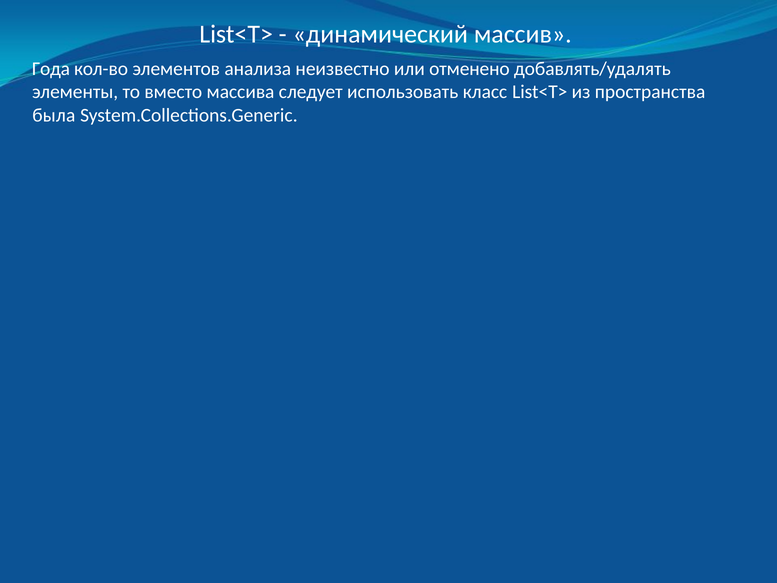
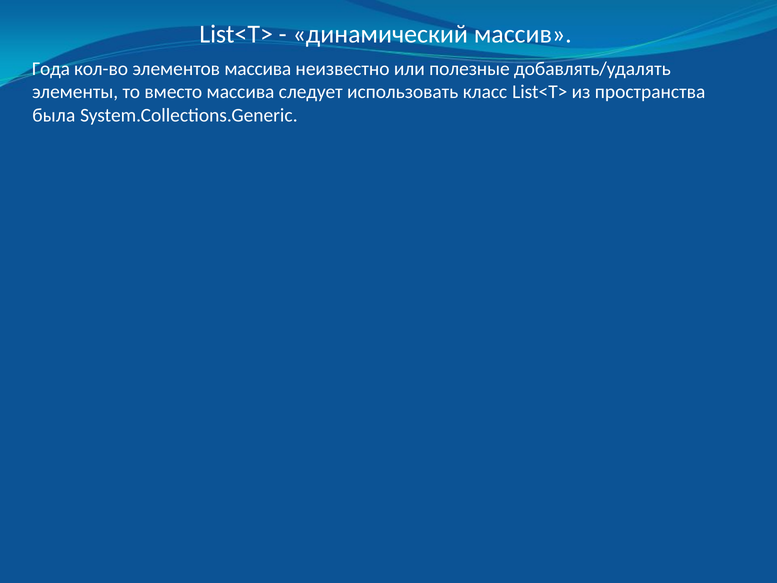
элементов анализа: анализа -> массива
отменено: отменено -> полезные
